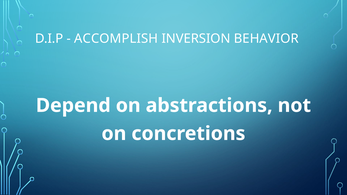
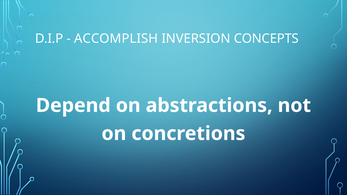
BEHAVIOR: BEHAVIOR -> CONCEPTS
